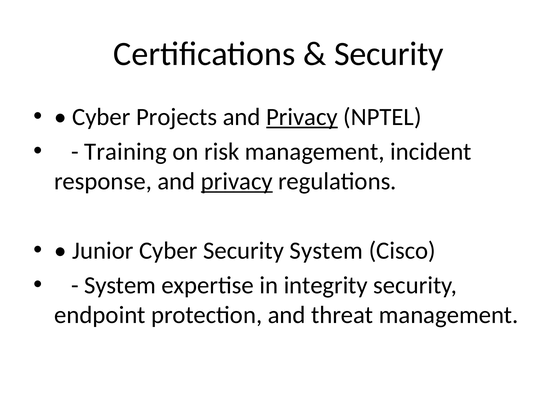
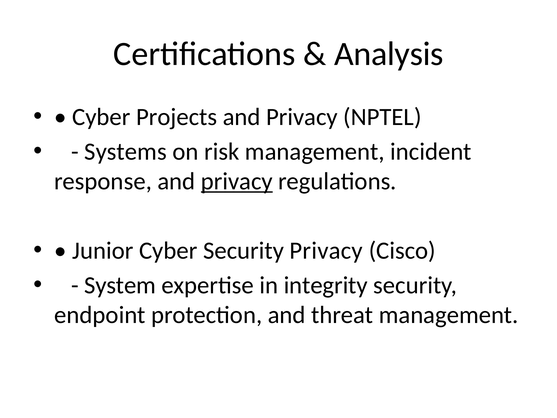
Security at (389, 54): Security -> Analysis
Privacy at (302, 117) underline: present -> none
Training: Training -> Systems
Security System: System -> Privacy
